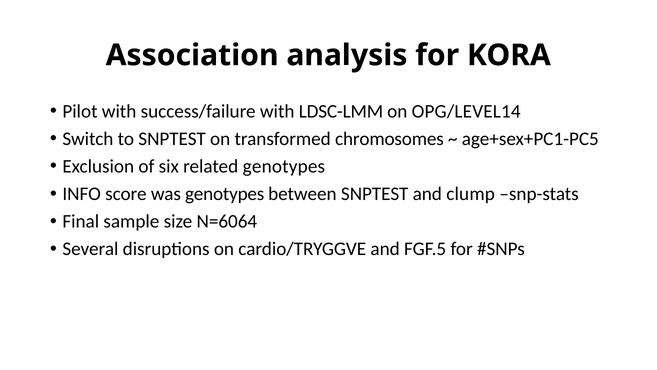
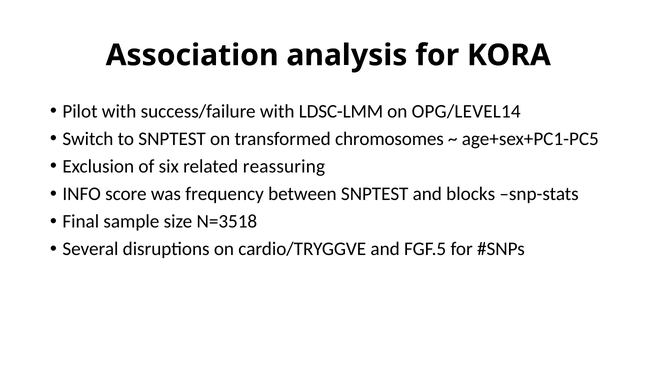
related genotypes: genotypes -> reassuring
was genotypes: genotypes -> frequency
clump: clump -> blocks
N=6064: N=6064 -> N=3518
